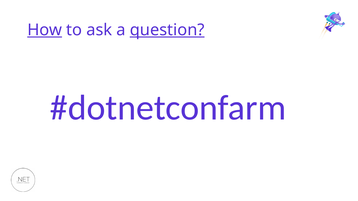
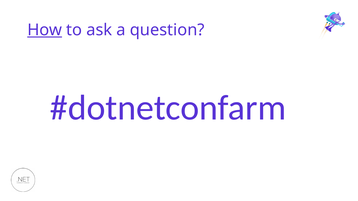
question underline: present -> none
